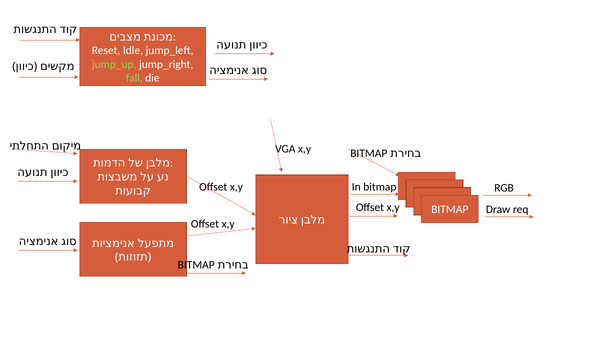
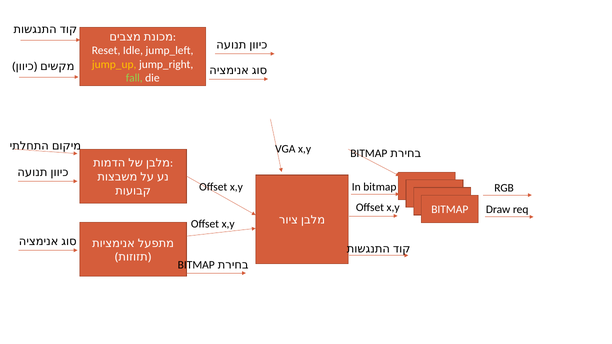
jump_up colour: light green -> yellow
